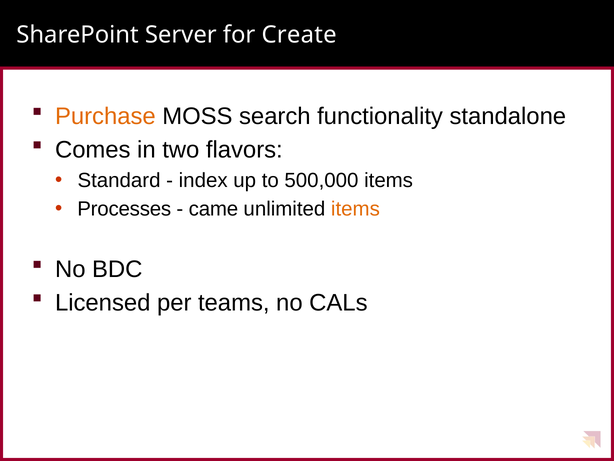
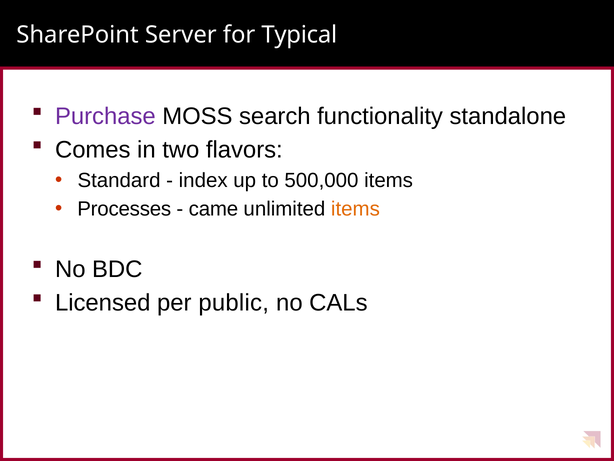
Create: Create -> Typical
Purchase colour: orange -> purple
teams: teams -> public
